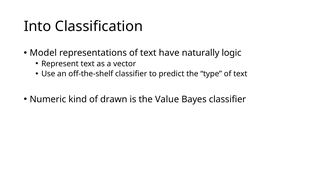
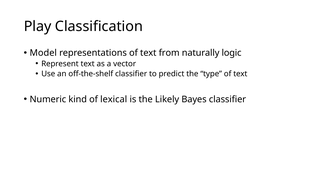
Into: Into -> Play
have: have -> from
drawn: drawn -> lexical
Value: Value -> Likely
